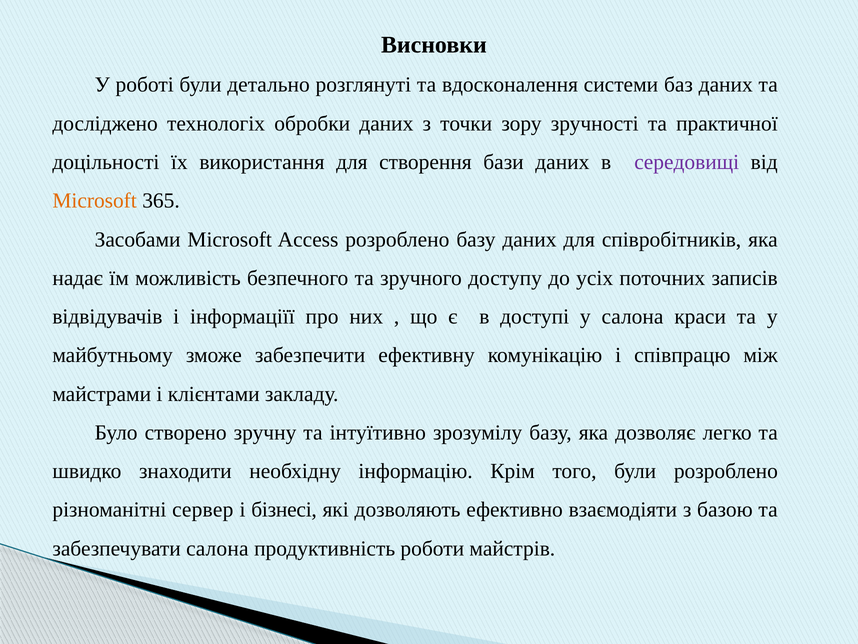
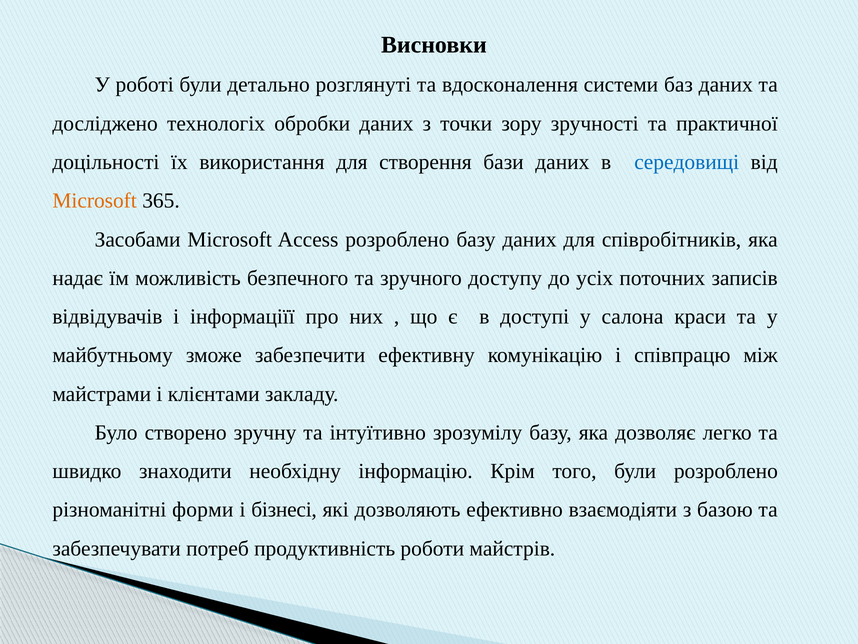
середовищі colour: purple -> blue
сервер: сервер -> форми
забезпечувати салона: салона -> потреб
